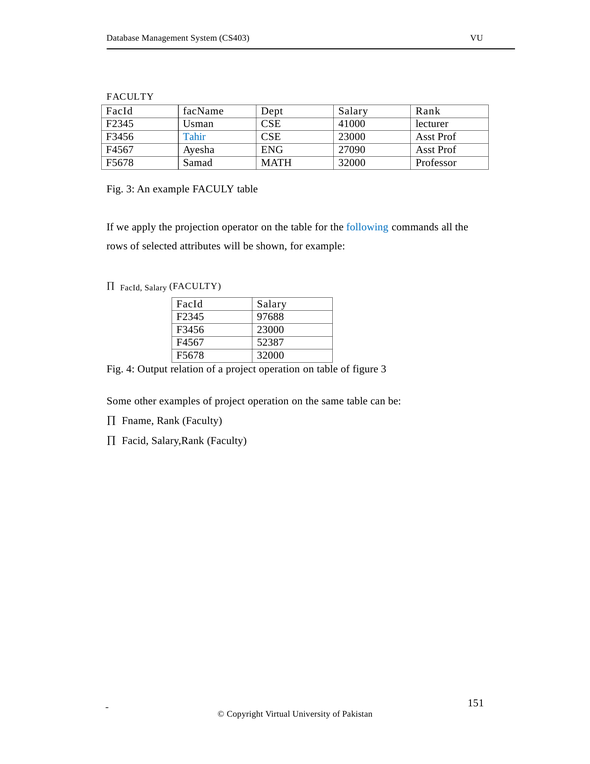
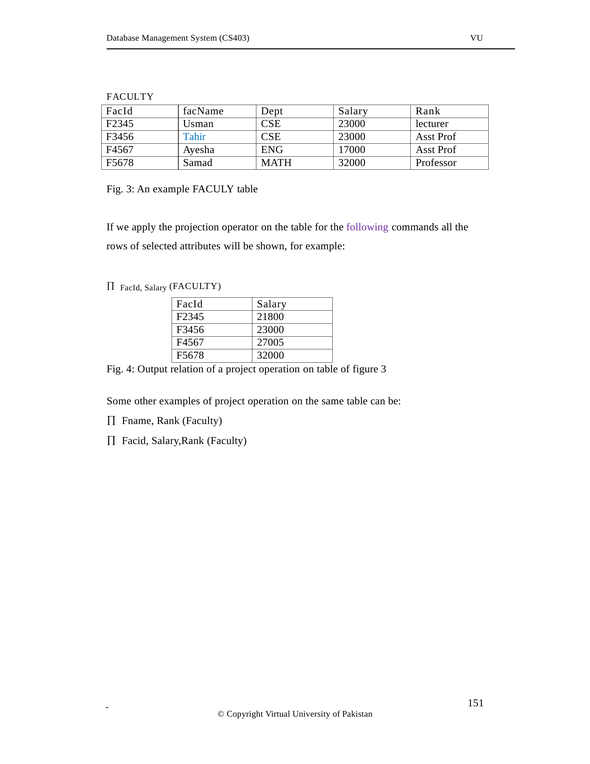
Usman CSE 41000: 41000 -> 23000
27090: 27090 -> 17000
following colour: blue -> purple
97688: 97688 -> 21800
52387: 52387 -> 27005
